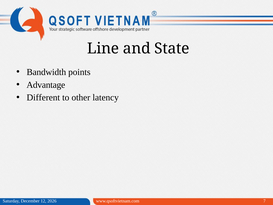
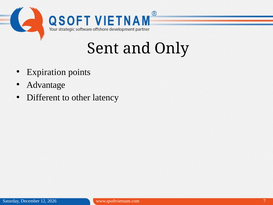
Line: Line -> Sent
State: State -> Only
Bandwidth: Bandwidth -> Expiration
